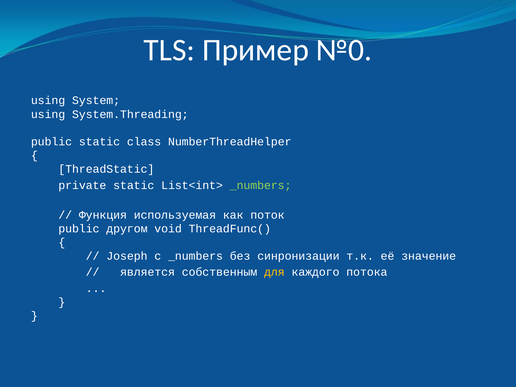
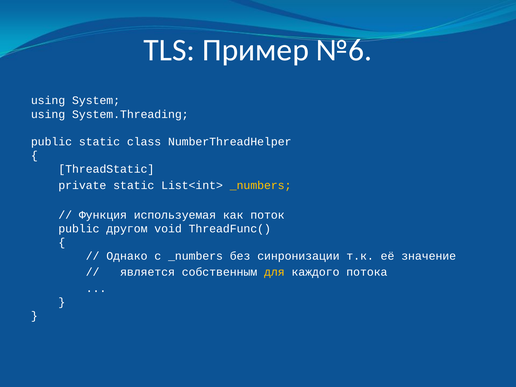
№0: №0 -> №6
_numbers at (261, 185) colour: light green -> yellow
Joseph: Joseph -> Однако
